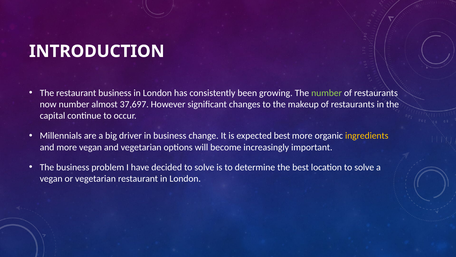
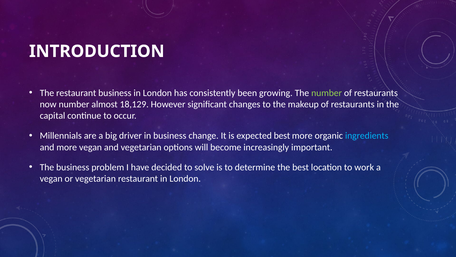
37,697: 37,697 -> 18,129
ingredients colour: yellow -> light blue
location to solve: solve -> work
